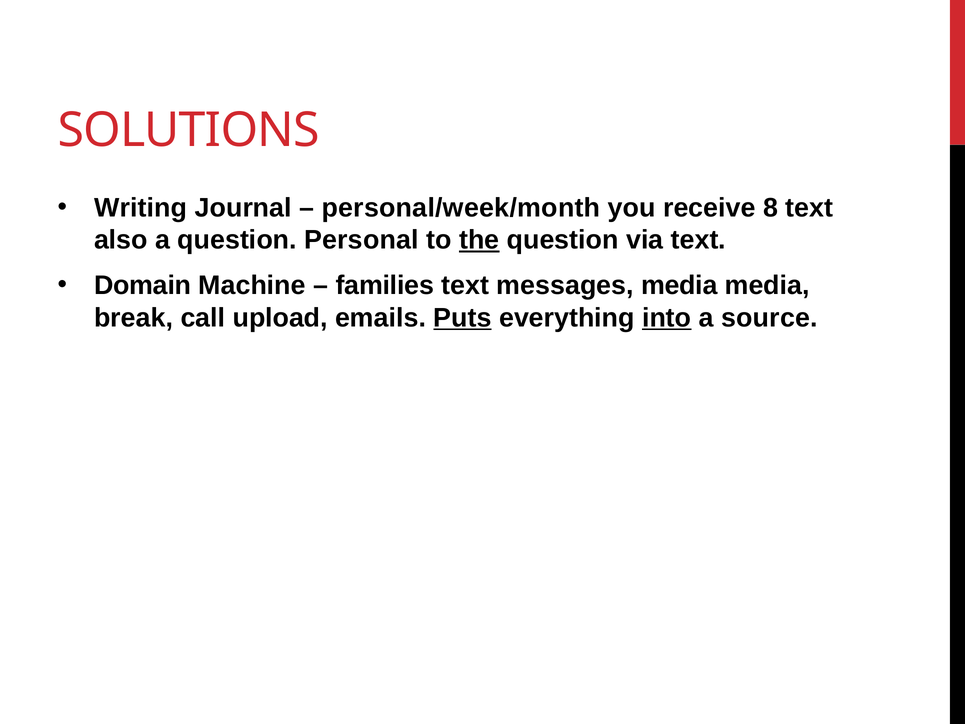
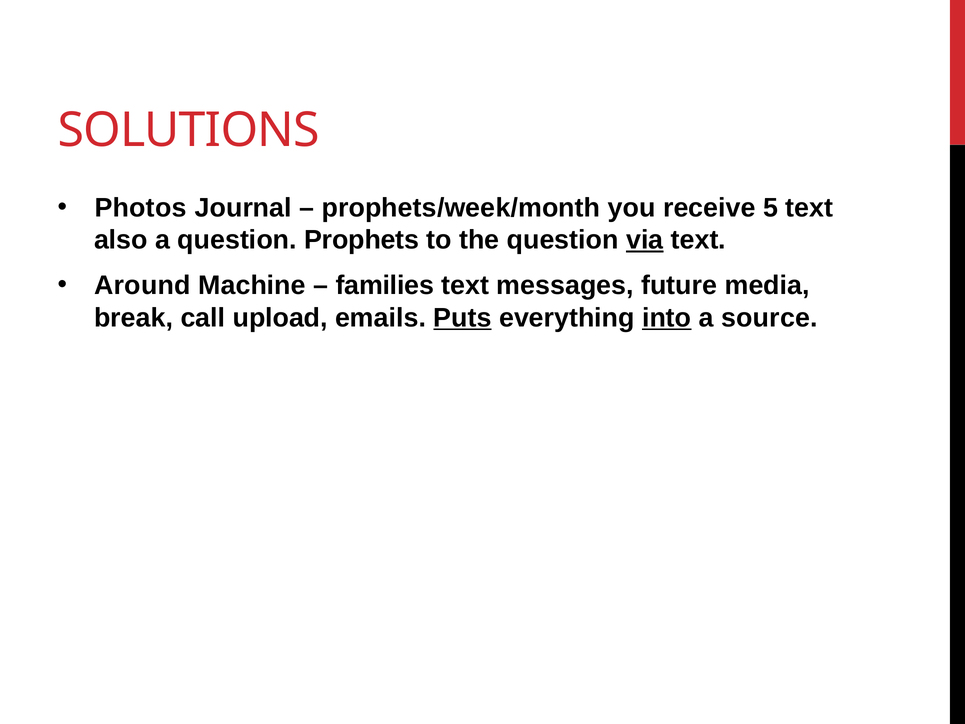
Writing: Writing -> Photos
personal/week/month: personal/week/month -> prophets/week/month
8: 8 -> 5
Personal: Personal -> Prophets
the underline: present -> none
via underline: none -> present
Domain: Domain -> Around
messages media: media -> future
